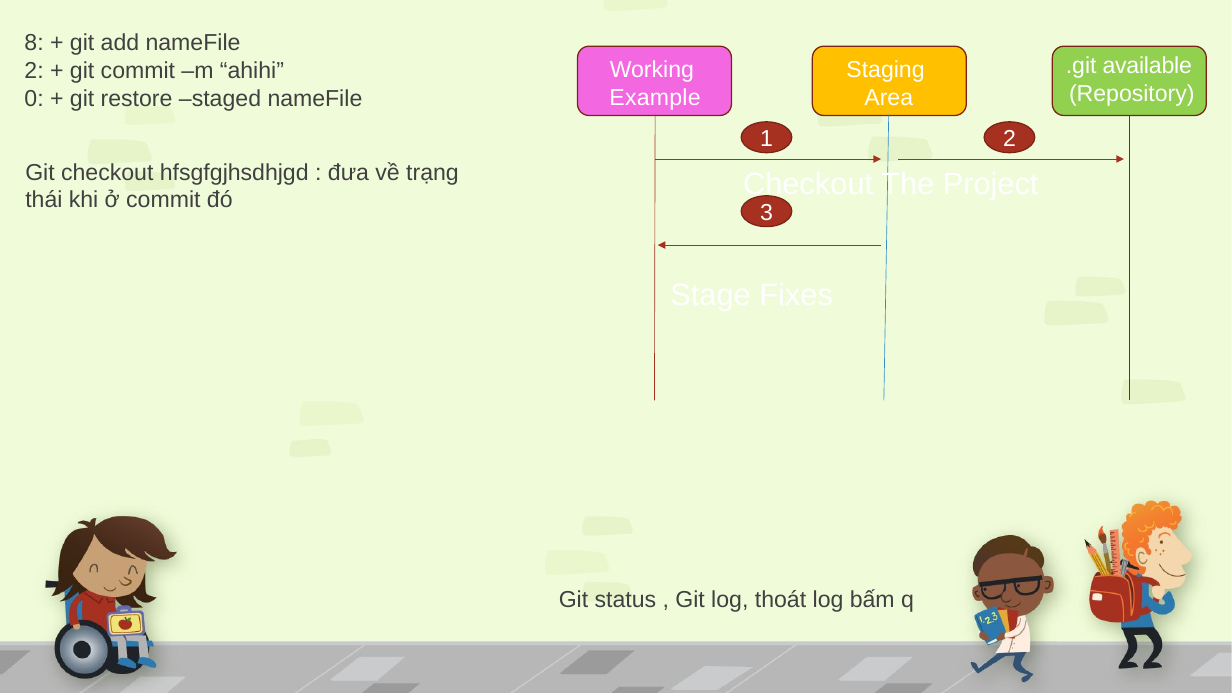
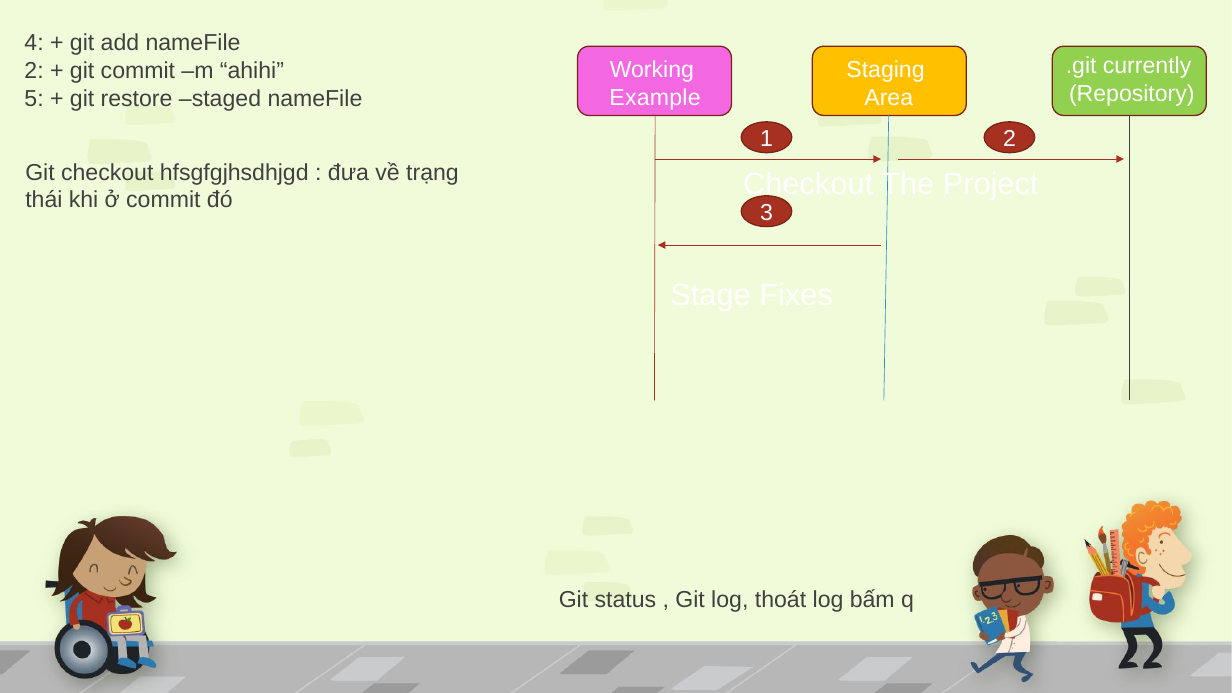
8: 8 -> 4
available: available -> currently
0: 0 -> 5
